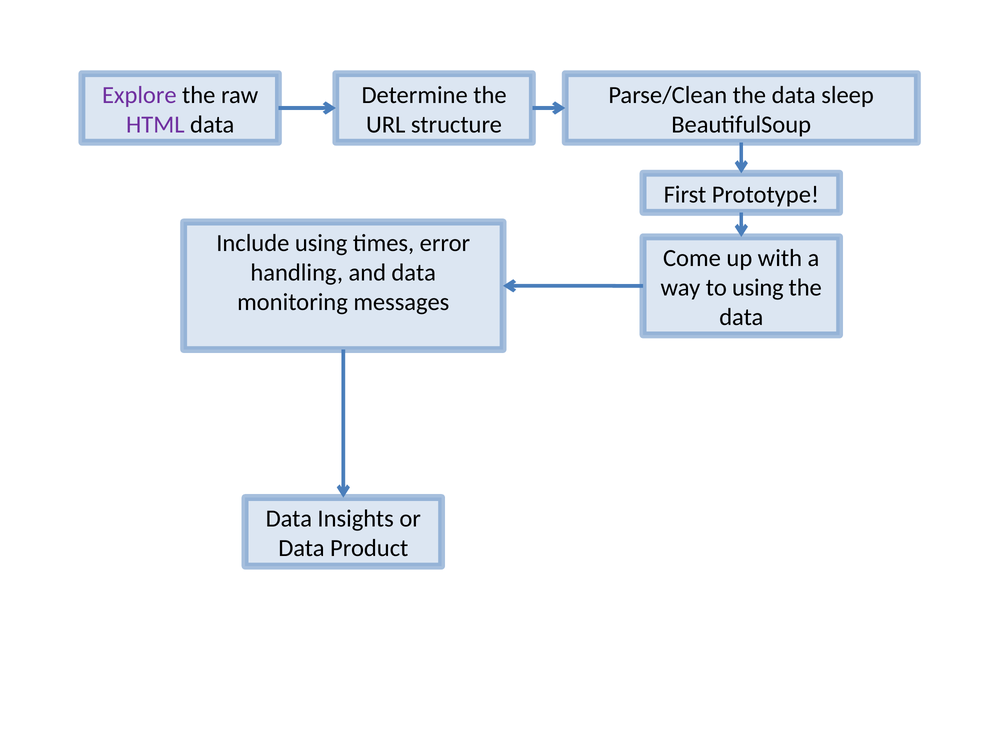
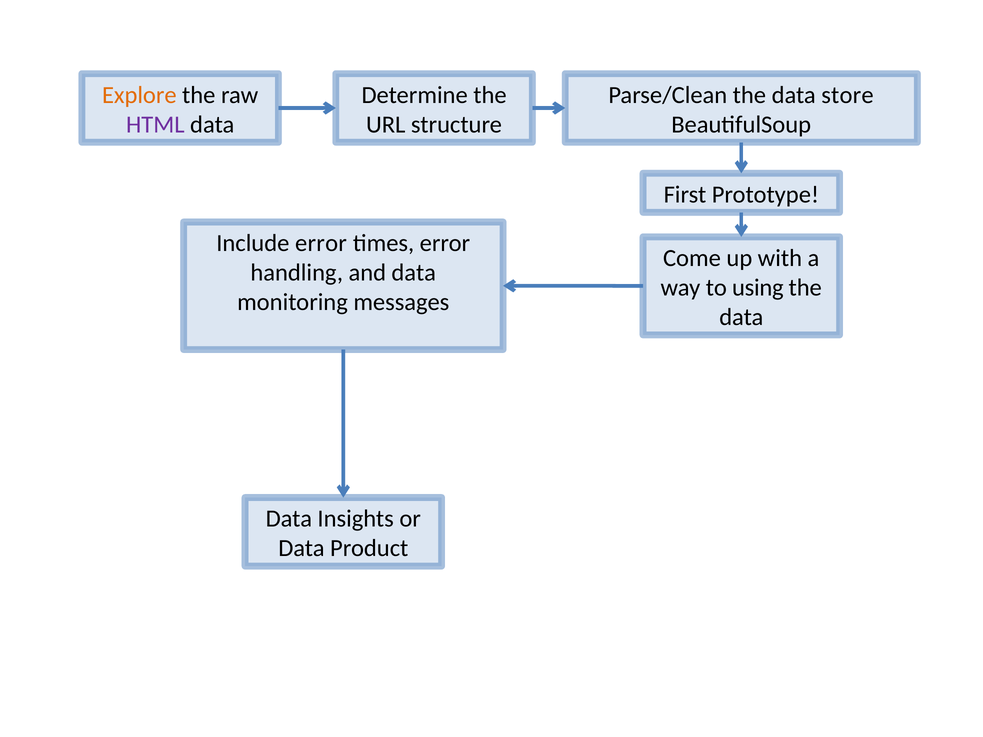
Explore colour: purple -> orange
sleep: sleep -> store
Include using: using -> error
